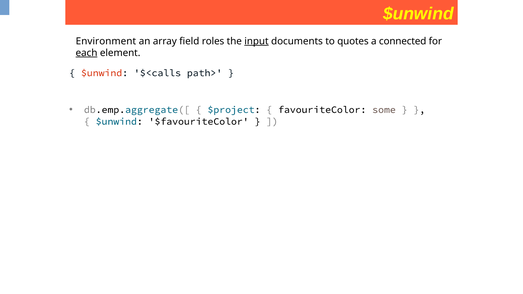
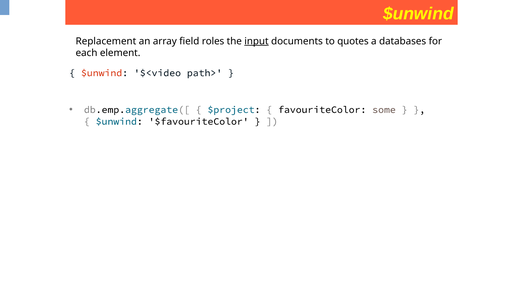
Environment: Environment -> Replacement
connected: connected -> databases
each underline: present -> none
$<calls: $<calls -> $<video
